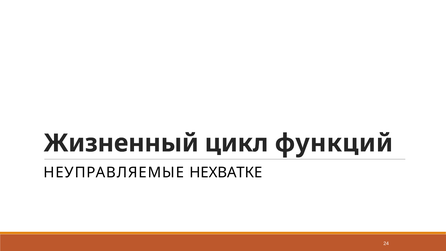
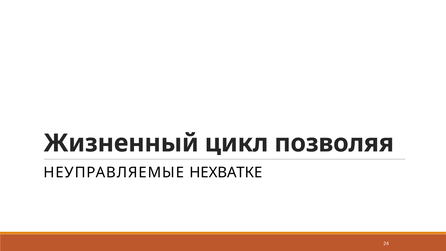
функций: функций -> позволяя
